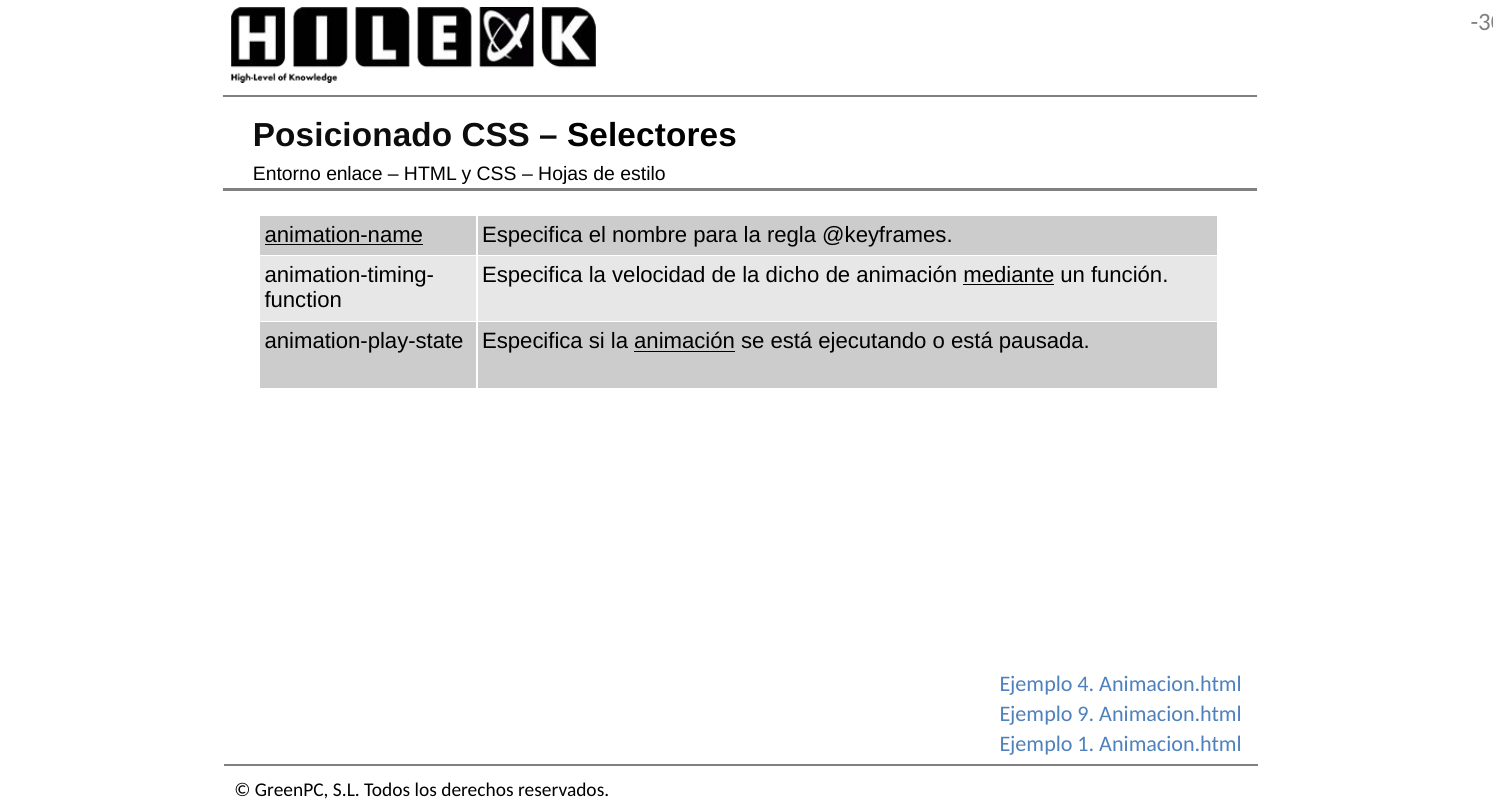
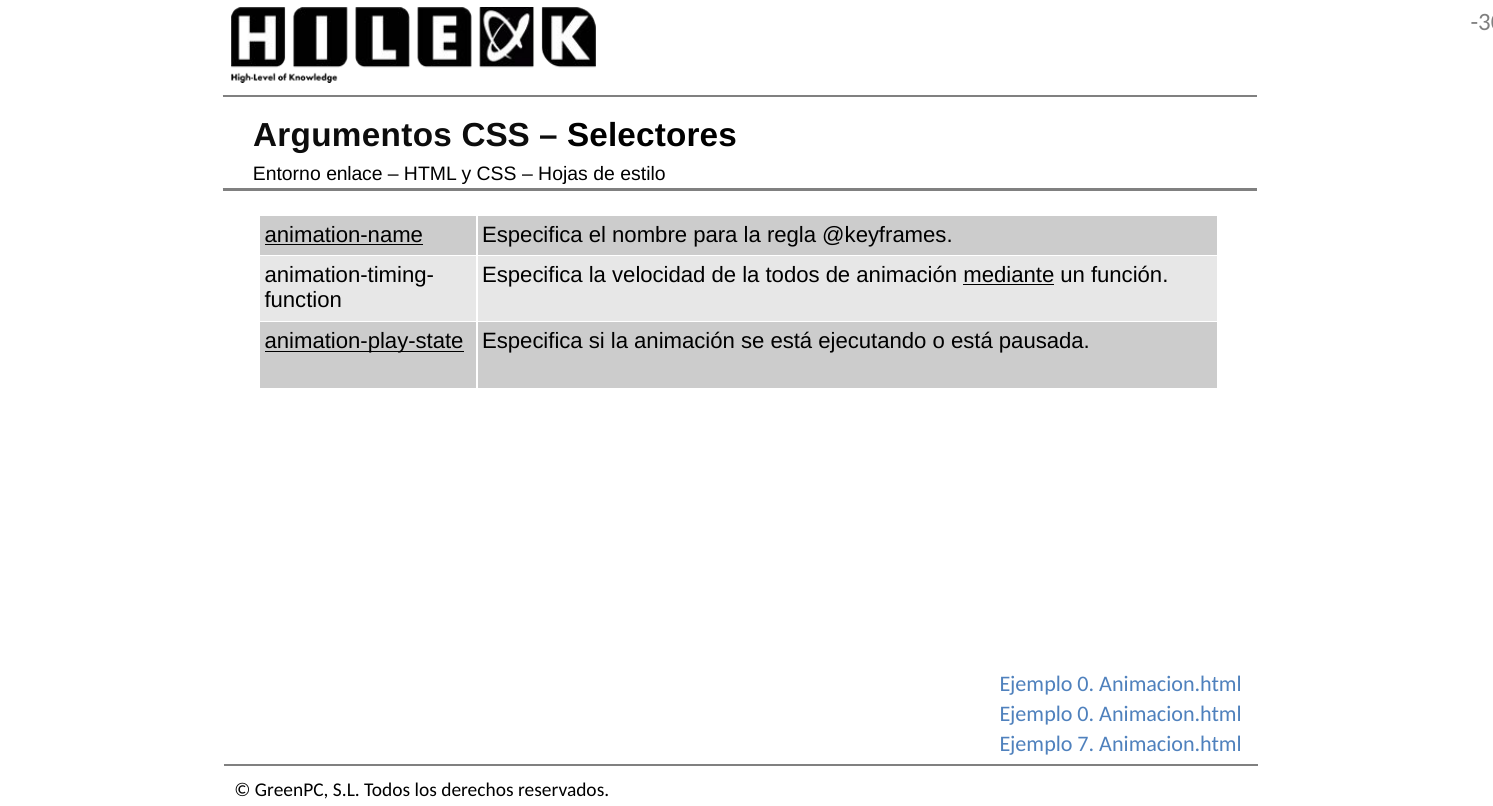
Posicionado: Posicionado -> Argumentos
la dicho: dicho -> todos
animation-play-state underline: none -> present
animación at (685, 341) underline: present -> none
4 at (1086, 684): 4 -> 0
9 at (1086, 714): 9 -> 0
1: 1 -> 7
